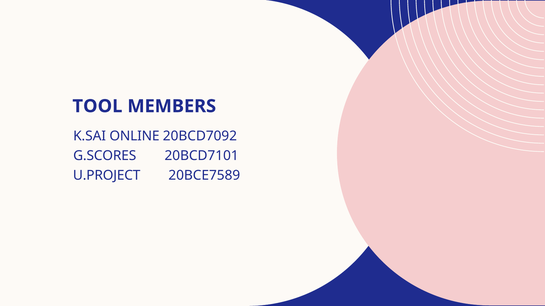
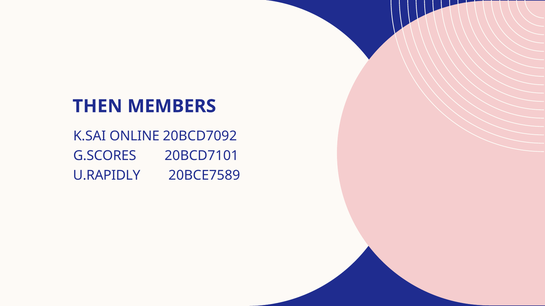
TOOL: TOOL -> THEN
U.PROJECT: U.PROJECT -> U.RAPIDLY
